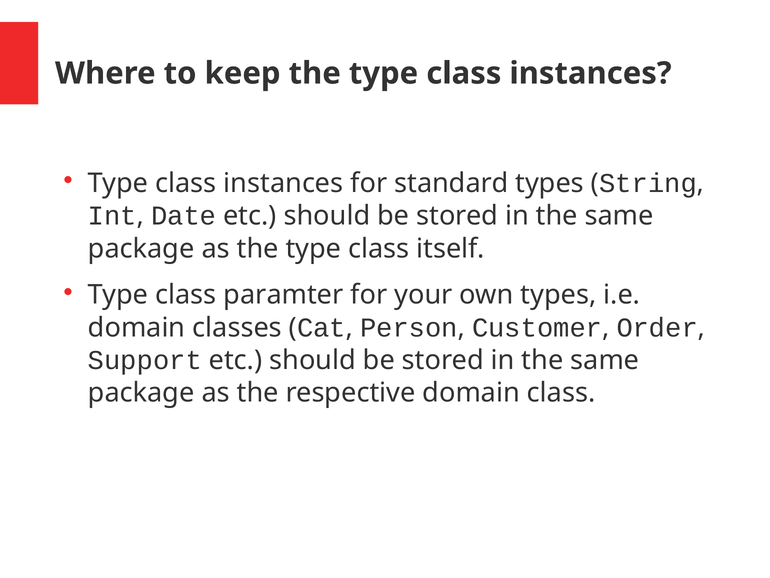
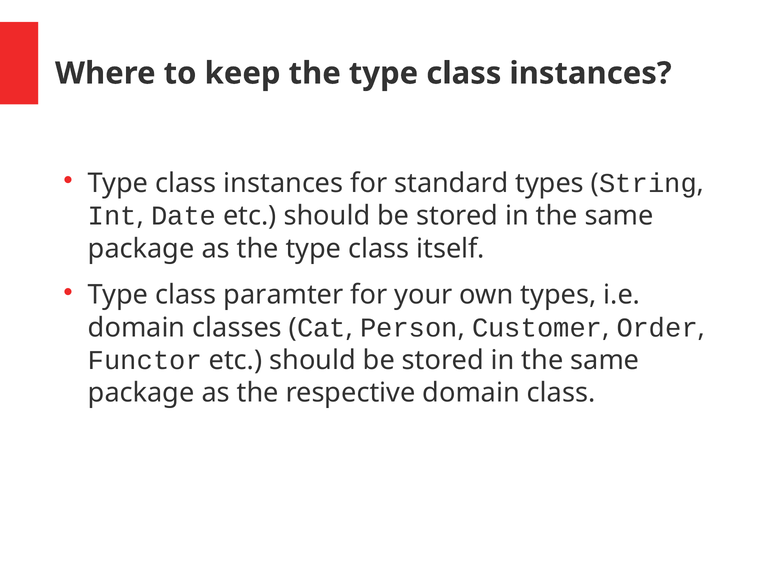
Support: Support -> Functor
